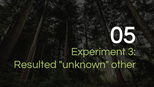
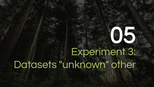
Resulted: Resulted -> Datasets
